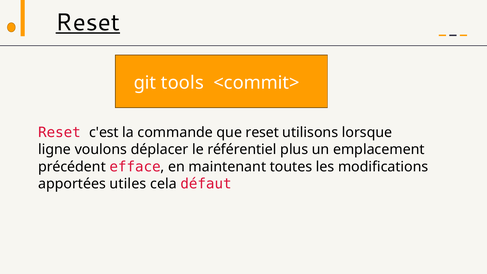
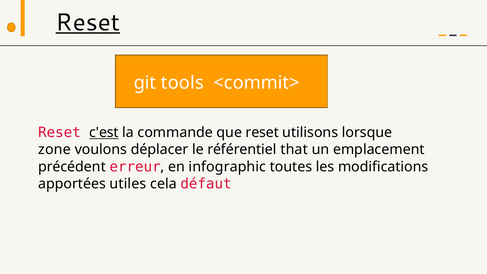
c'est underline: none -> present
ligne: ligne -> zone
plus: plus -> that
efface: efface -> erreur
maintenant: maintenant -> infographic
